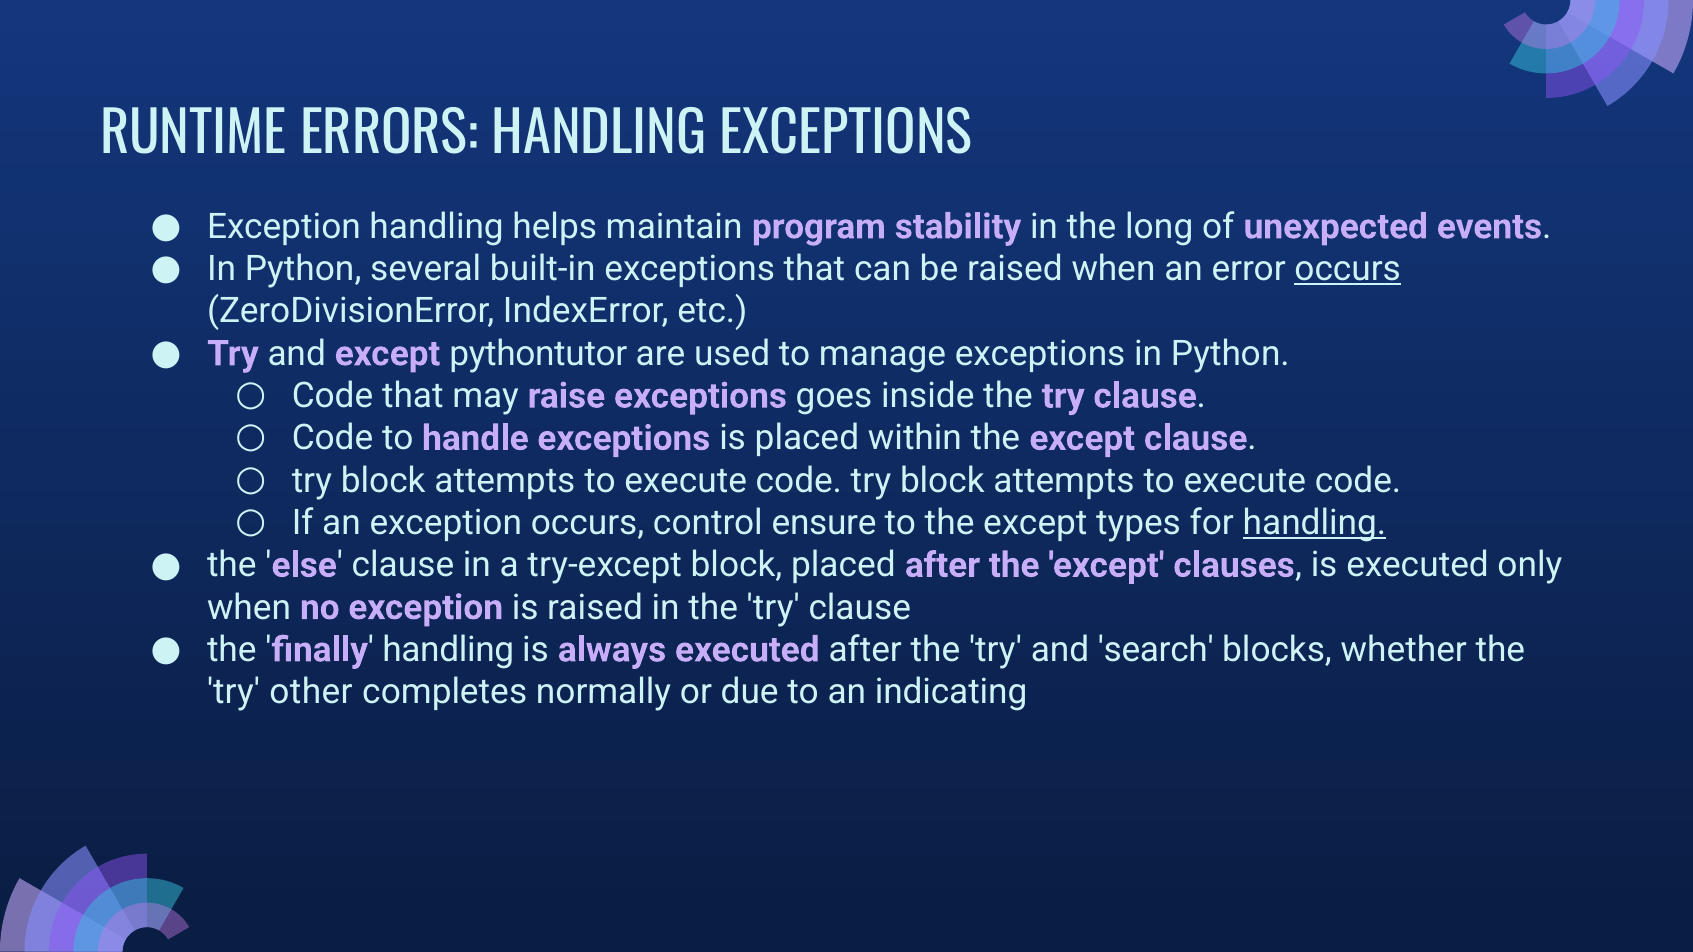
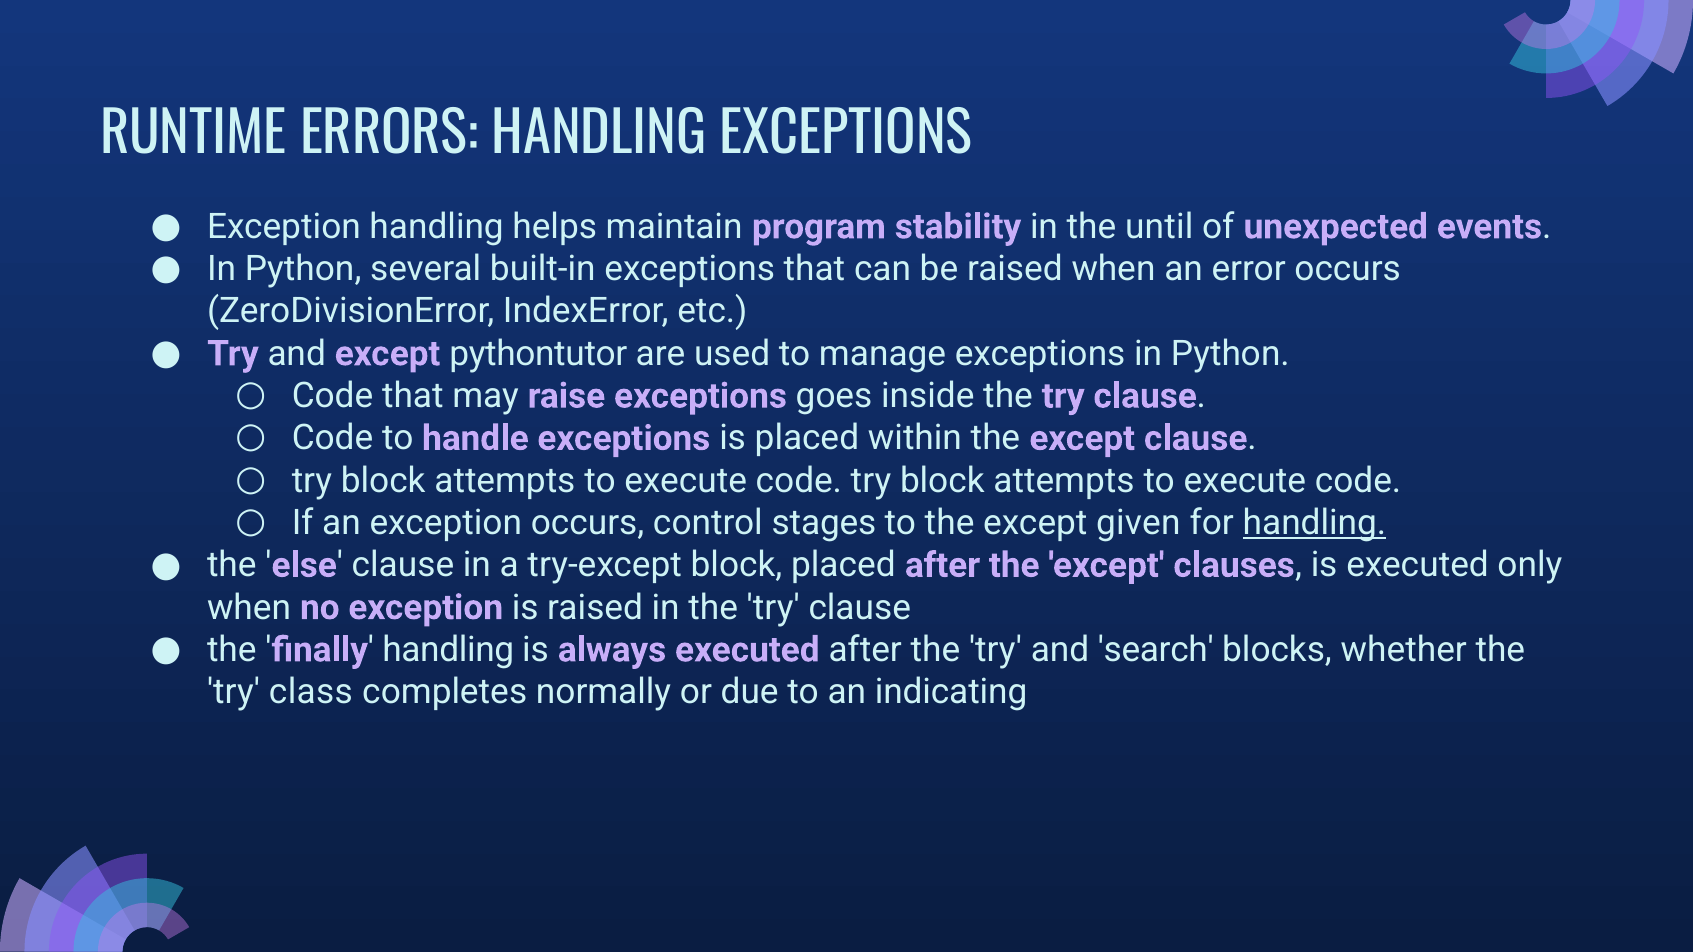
long: long -> until
occurs at (1348, 269) underline: present -> none
ensure: ensure -> stages
types: types -> given
other: other -> class
